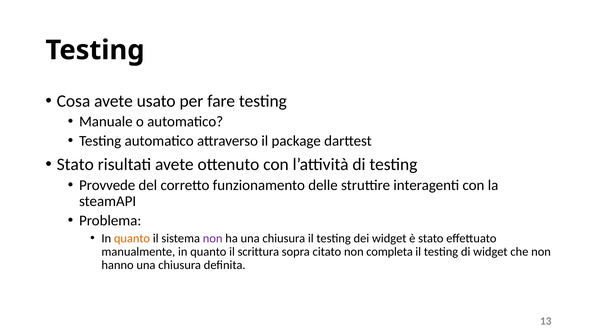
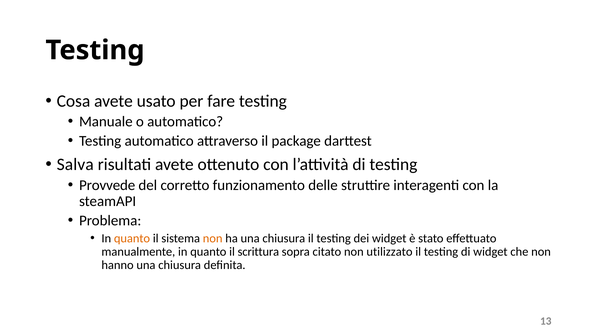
Stato at (75, 164): Stato -> Salva
non at (213, 238) colour: purple -> orange
completa: completa -> utilizzato
